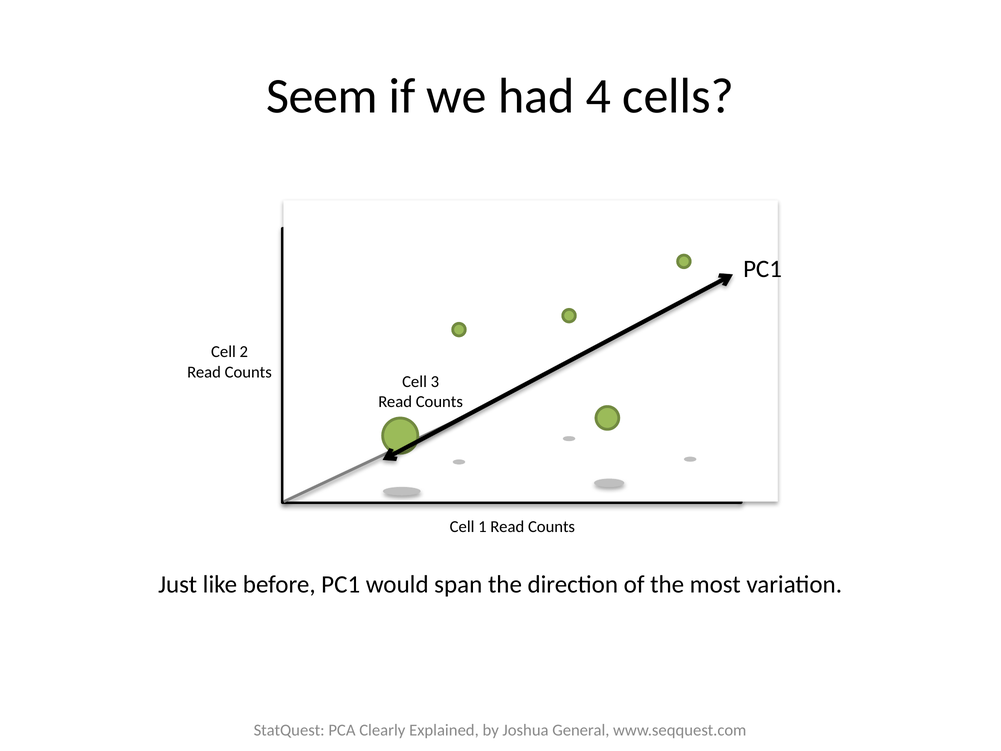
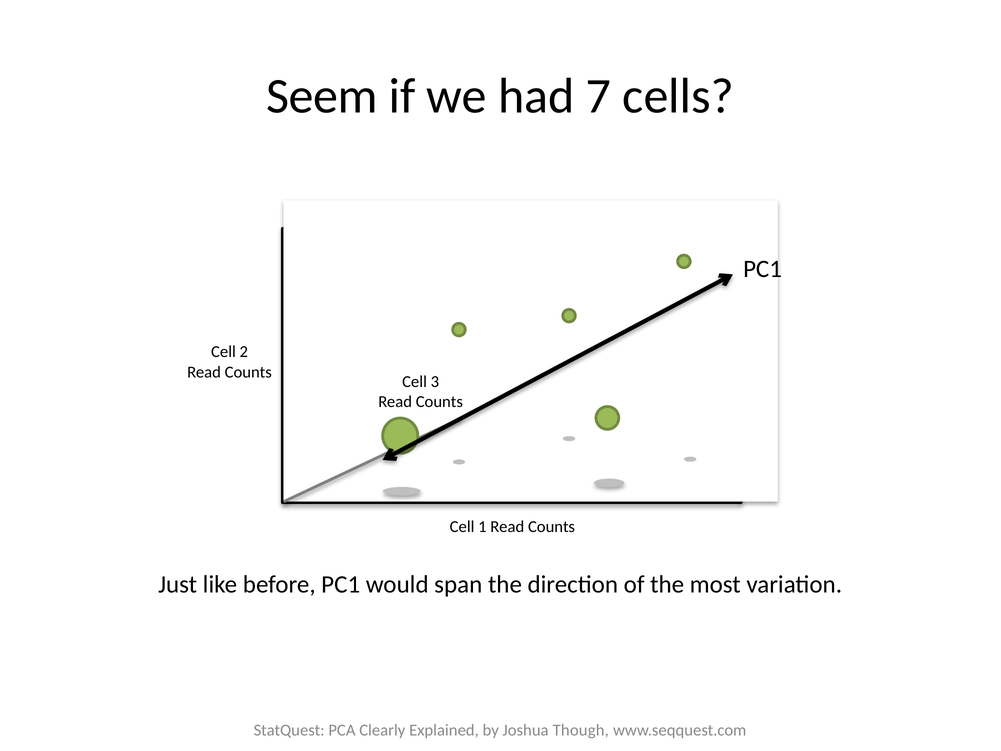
4: 4 -> 7
General: General -> Though
